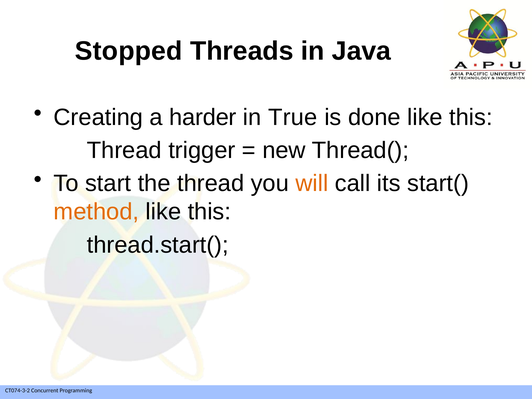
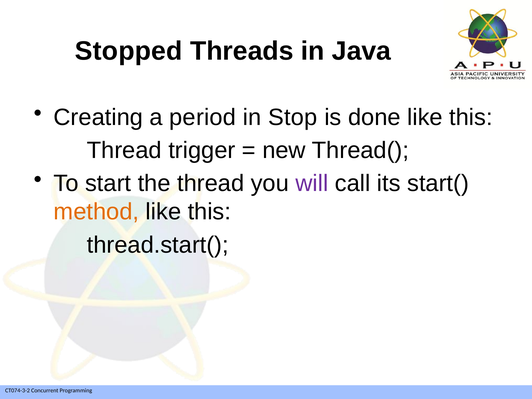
harder: harder -> period
True: True -> Stop
will colour: orange -> purple
